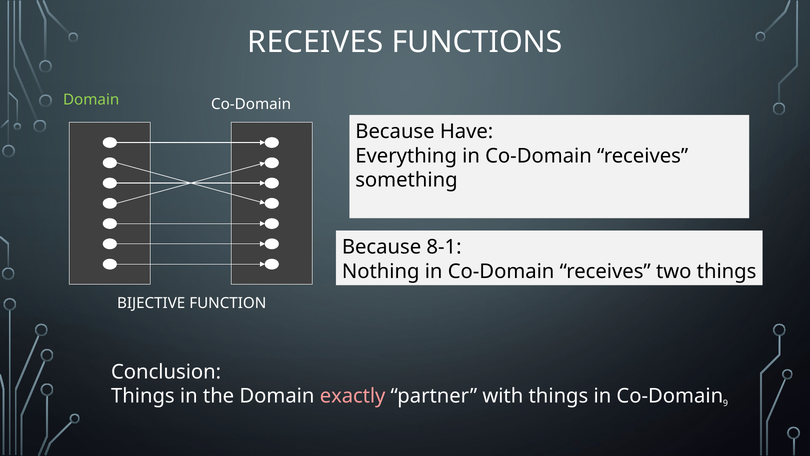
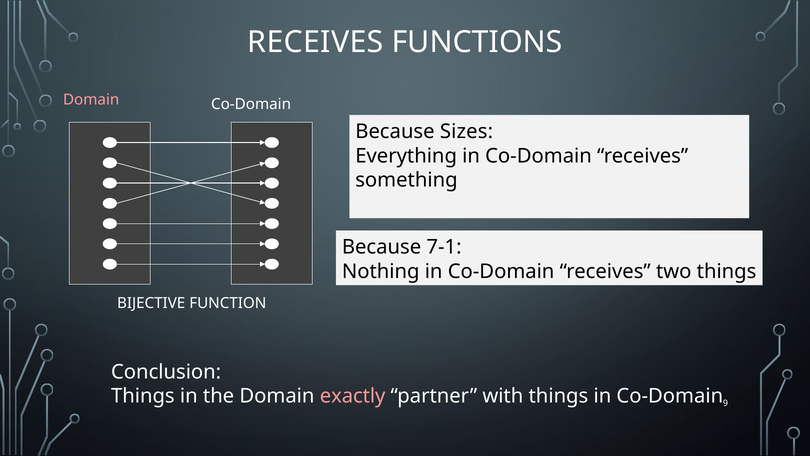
Domain at (91, 100) colour: light green -> pink
Have: Have -> Sizes
8-1: 8-1 -> 7-1
